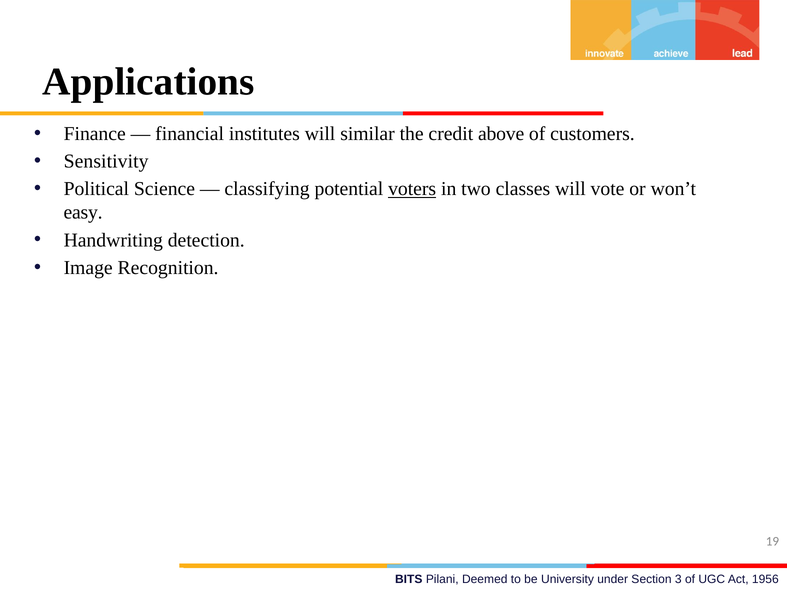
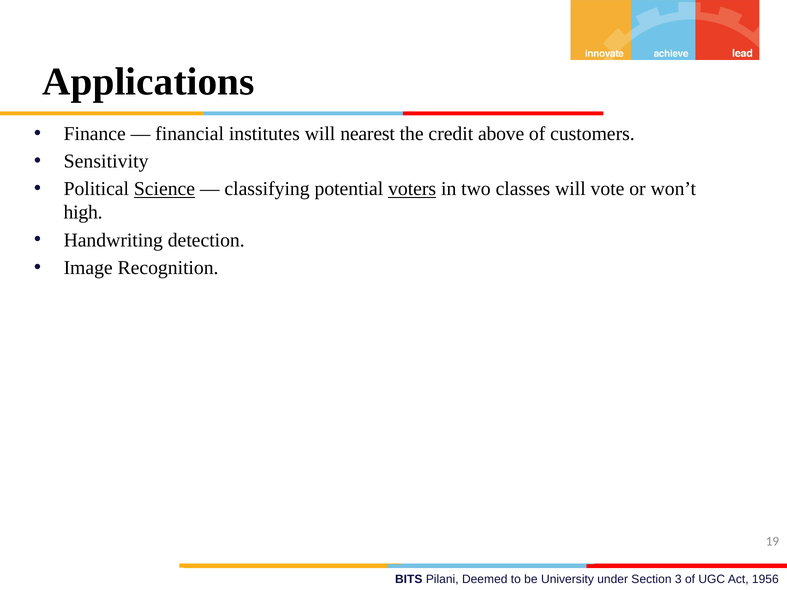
similar: similar -> nearest
Science underline: none -> present
easy: easy -> high
